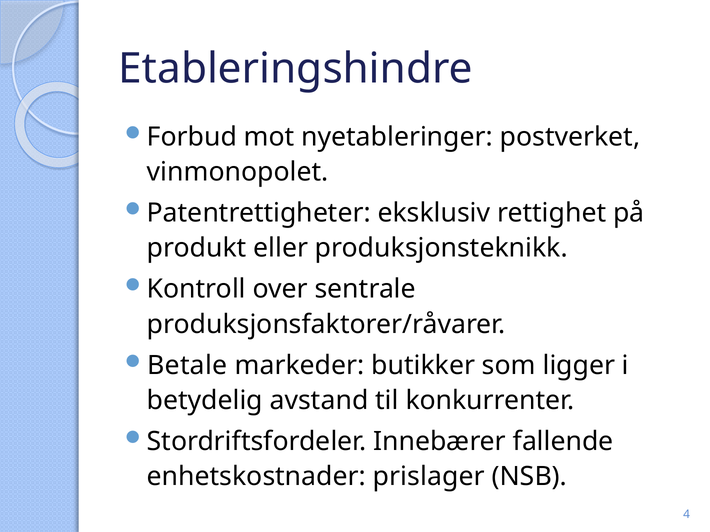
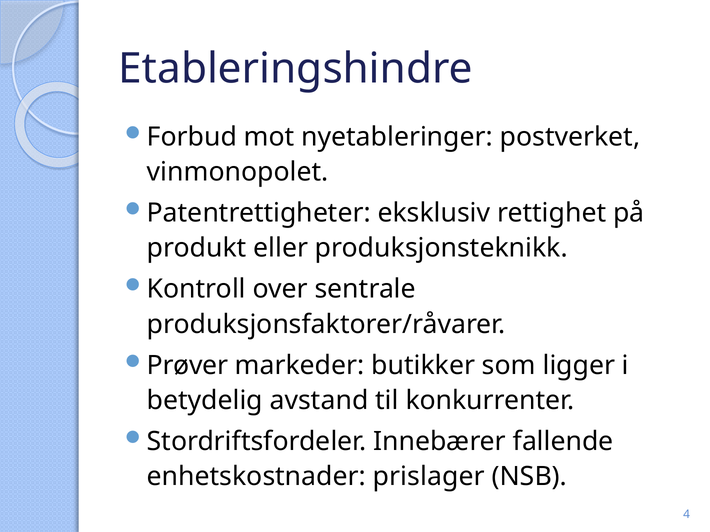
Betale: Betale -> Prøver
